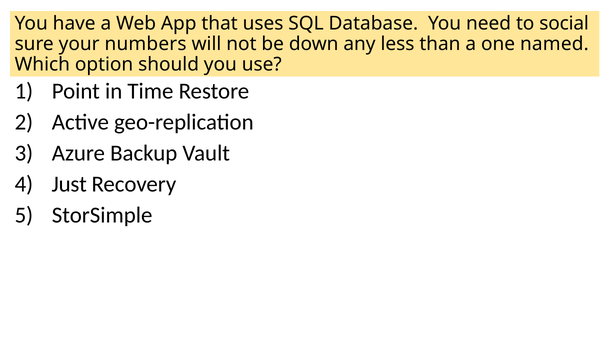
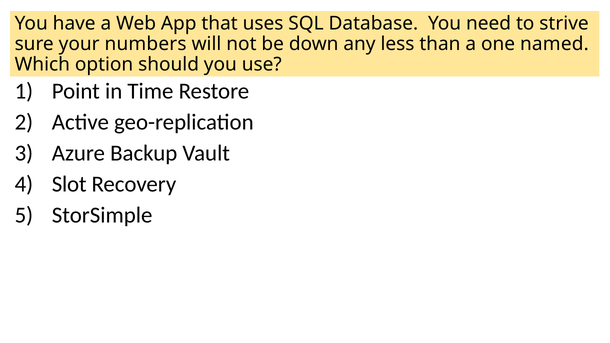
social: social -> strive
Just: Just -> Slot
